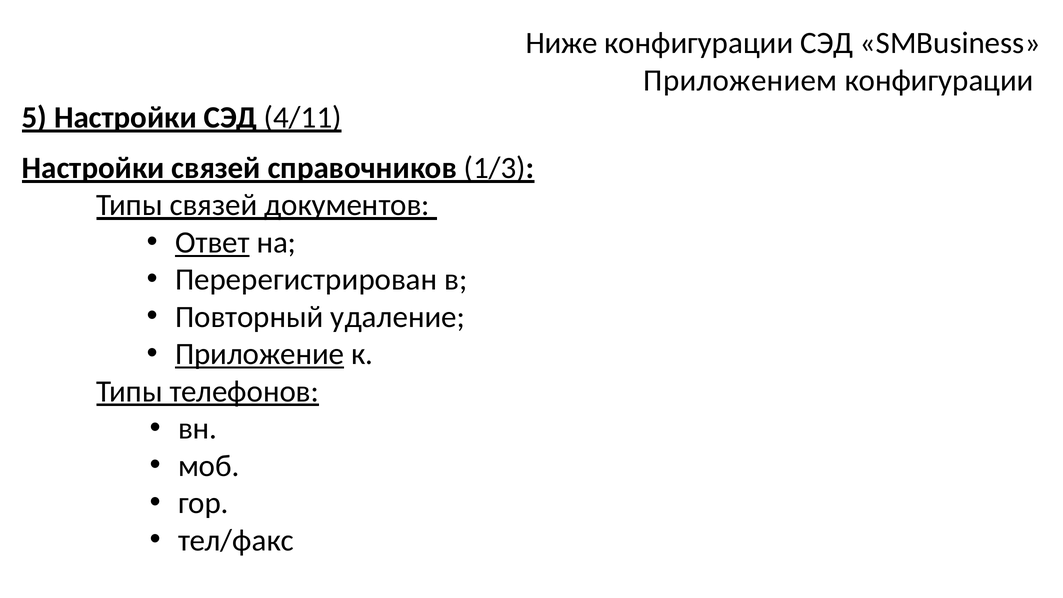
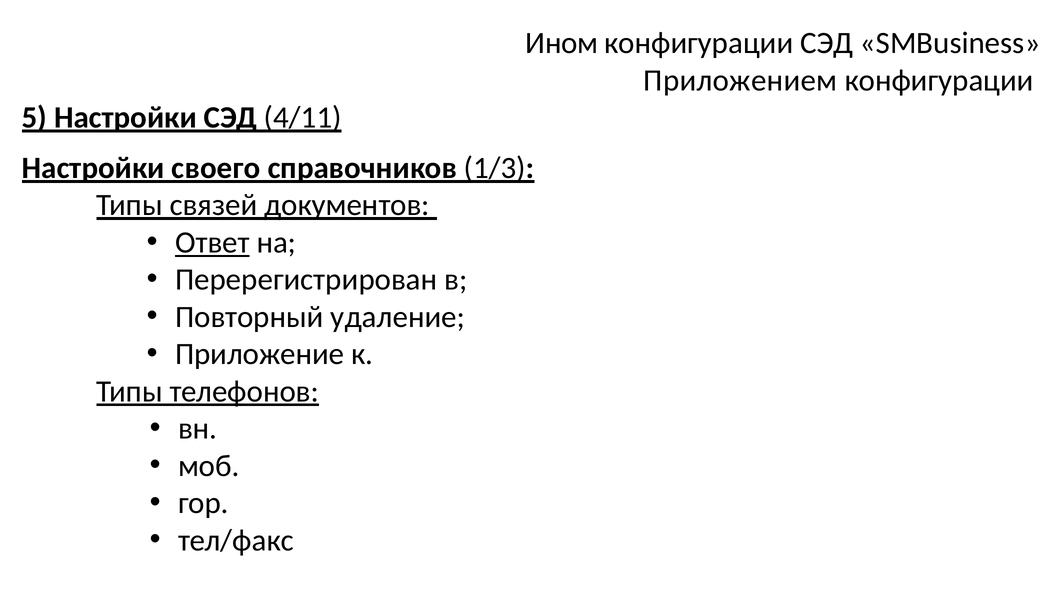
Ниже: Ниже -> Ином
Настройки связей: связей -> своего
Приложение underline: present -> none
